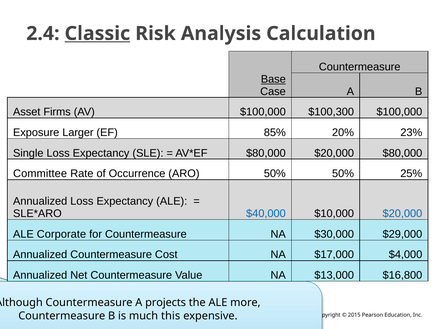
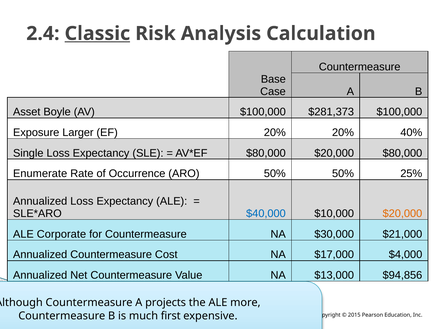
Base underline: present -> none
Firms: Firms -> Boyle
$100,300: $100,300 -> $281,373
EF 85%: 85% -> 20%
23%: 23% -> 40%
Committee: Committee -> Enumerate
$20,000 at (402, 214) colour: blue -> orange
$29,000: $29,000 -> $21,000
$16,800: $16,800 -> $94,856
this: this -> first
